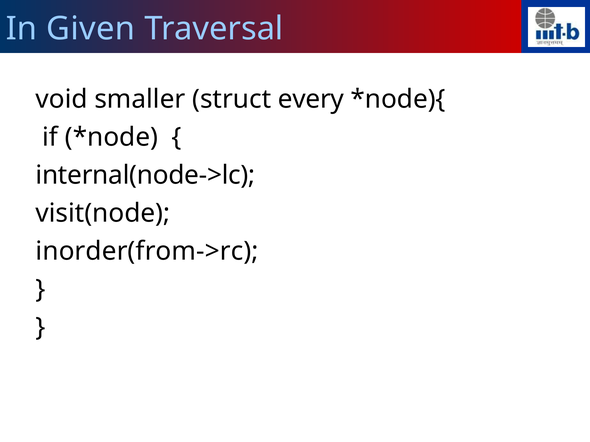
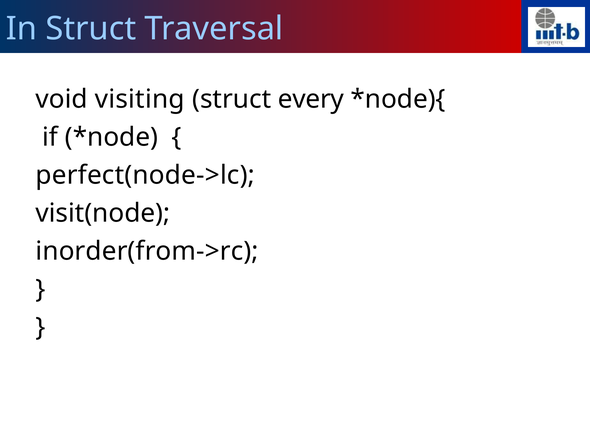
In Given: Given -> Struct
smaller: smaller -> visiting
internal(node->lc: internal(node->lc -> perfect(node->lc
